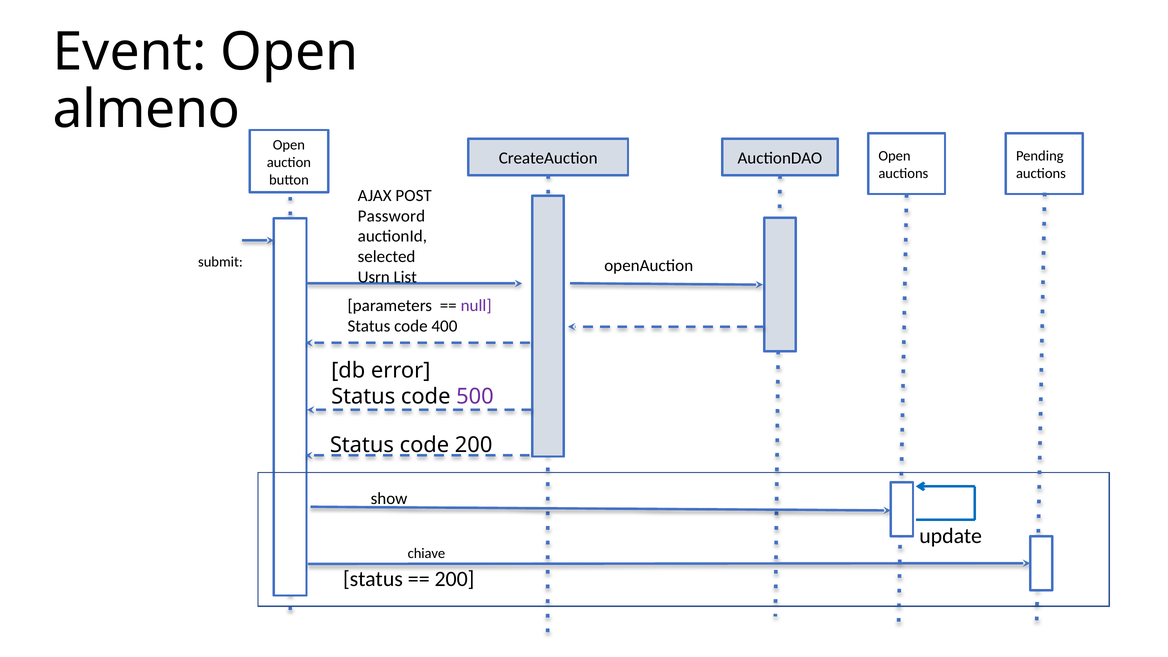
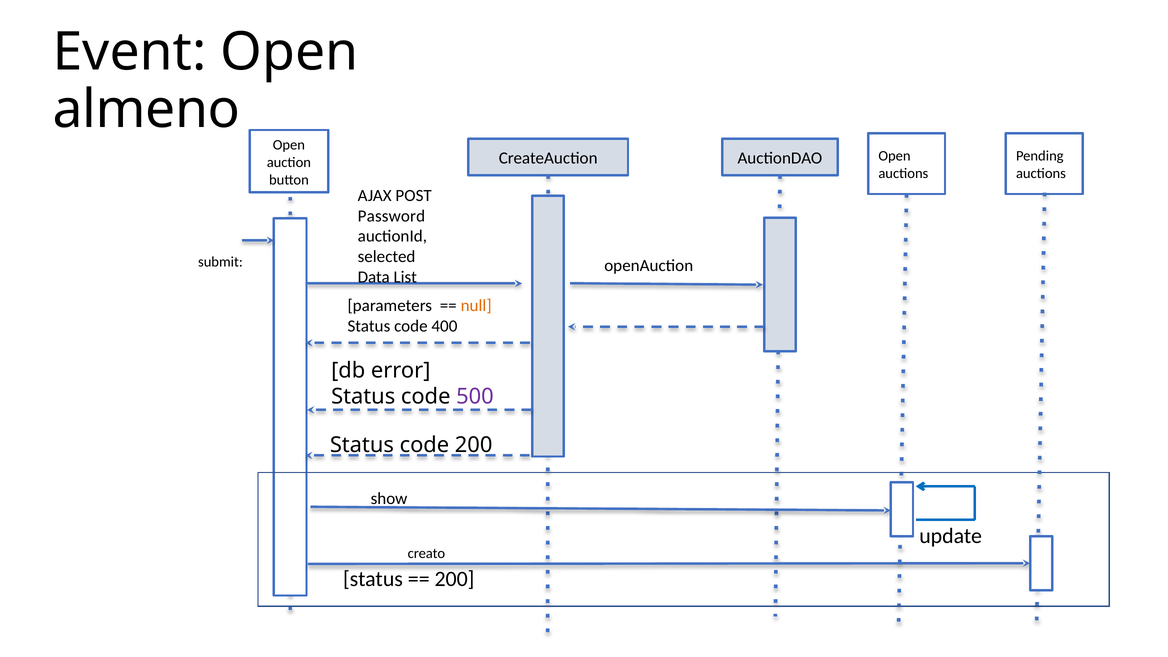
Usrn: Usrn -> Data
null colour: purple -> orange
chiave: chiave -> creato
